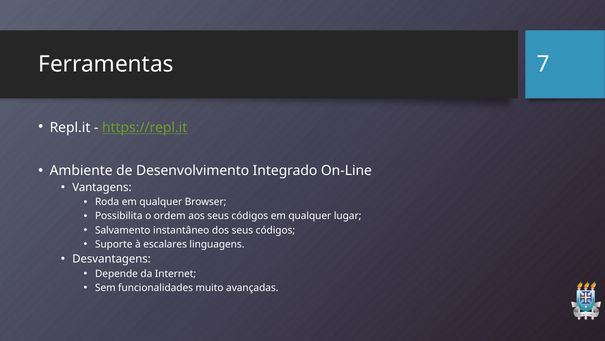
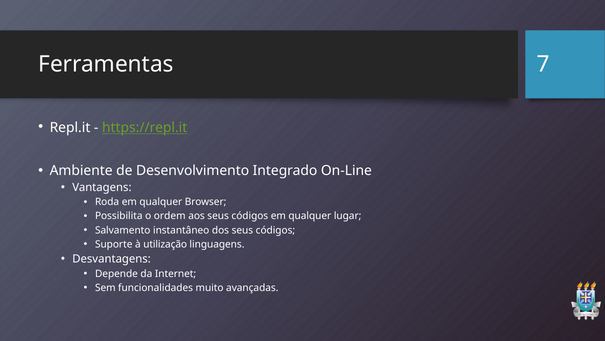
escalares: escalares -> utilização
